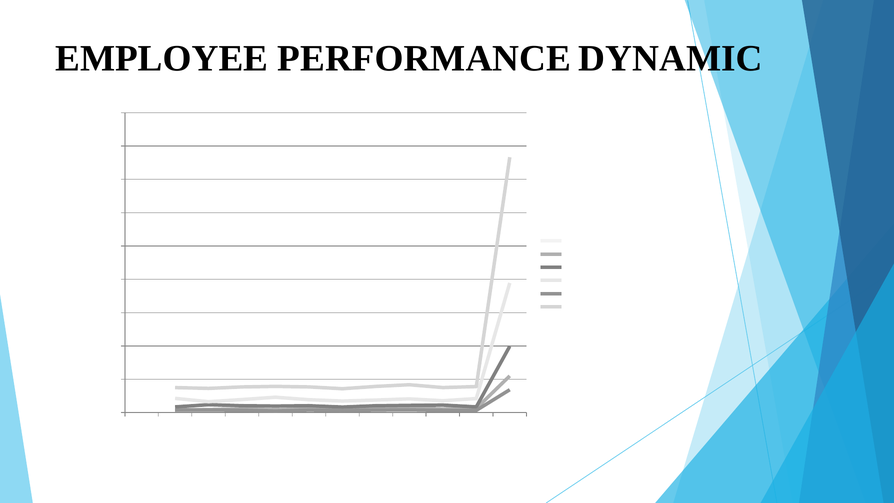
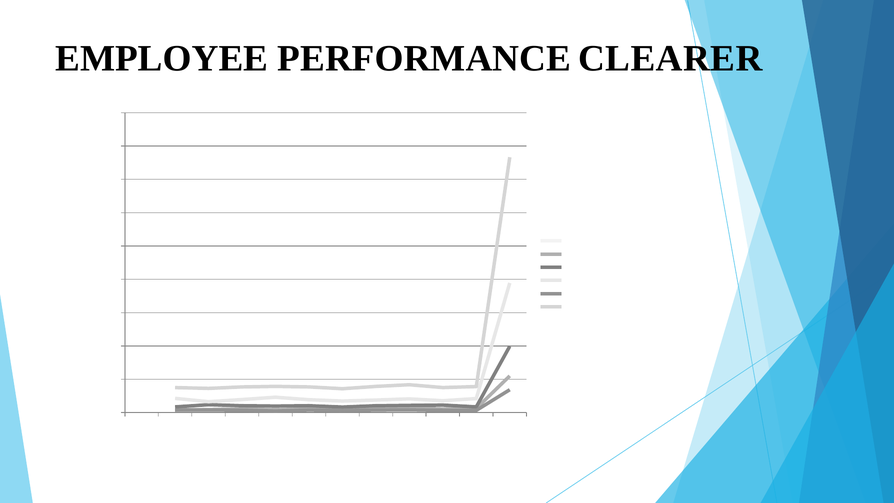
DYNAMIC: DYNAMIC -> CLEARER
